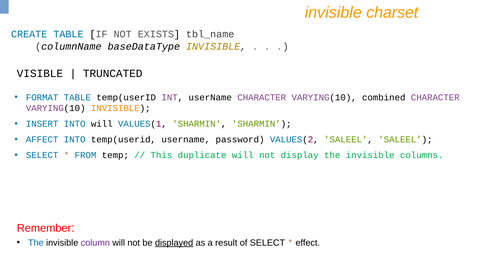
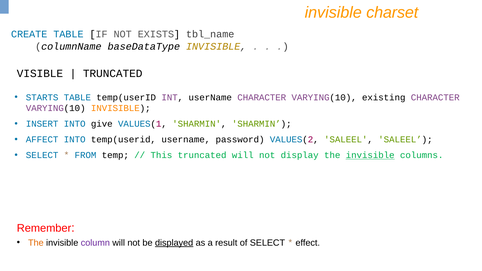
FORMAT: FORMAT -> STARTS
combined: combined -> existing
INTO will: will -> give
This duplicate: duplicate -> truncated
invisible at (370, 155) underline: none -> present
The at (36, 243) colour: blue -> orange
